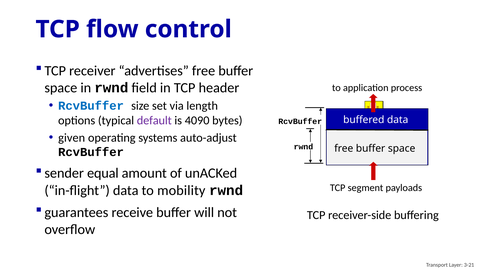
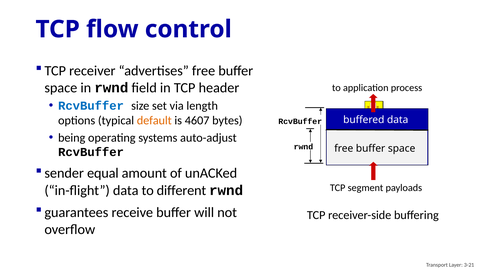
default colour: purple -> orange
4090: 4090 -> 4607
given: given -> being
mobility: mobility -> different
